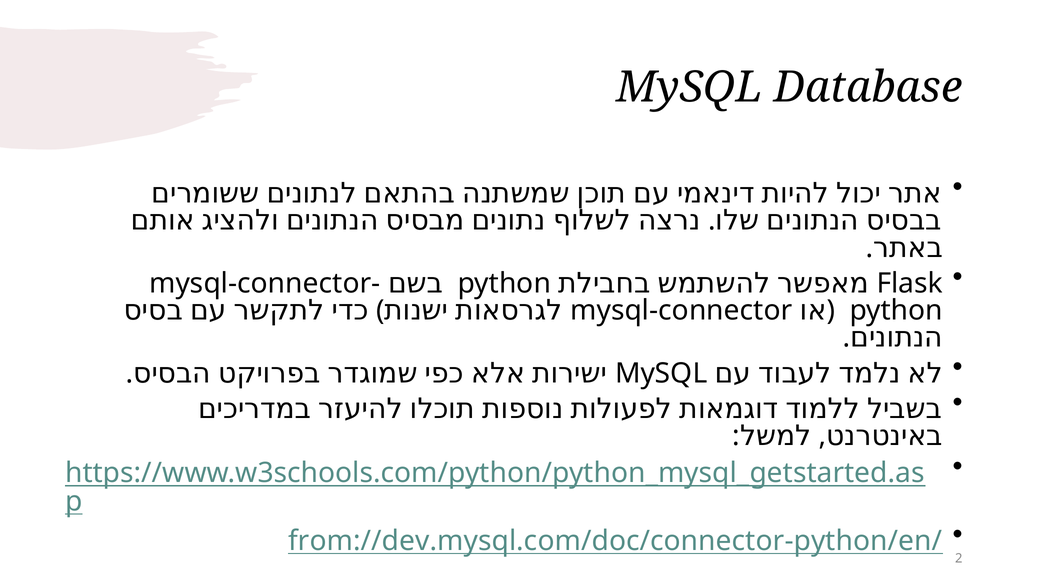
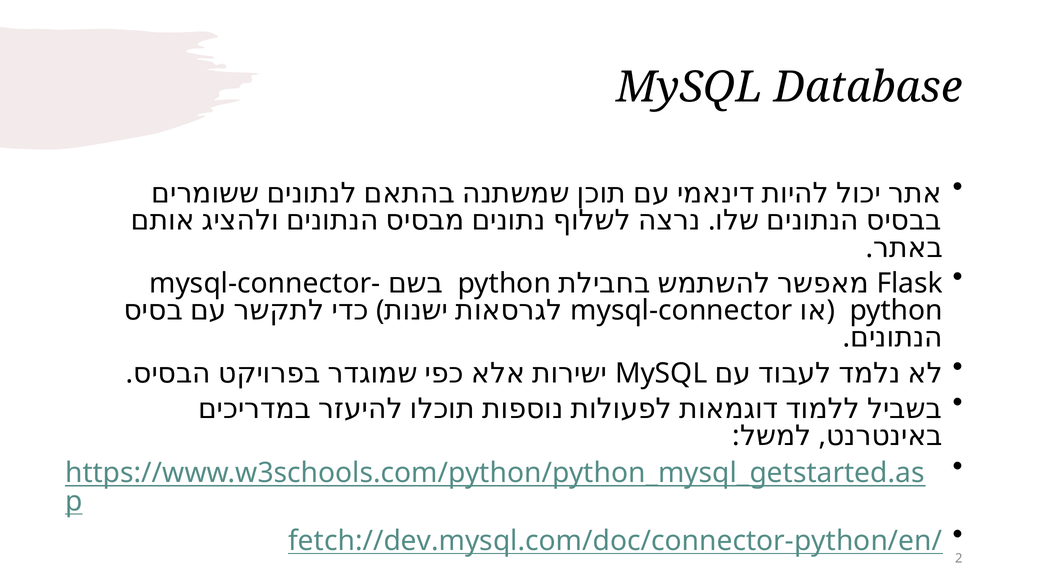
from://dev.mysql.com/doc/connector-python/en/: from://dev.mysql.com/doc/connector-python/en/ -> fetch://dev.mysql.com/doc/connector-python/en/
